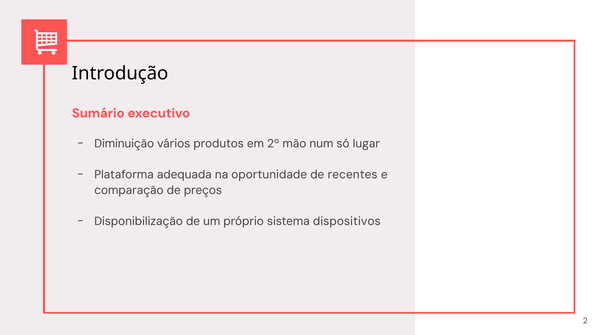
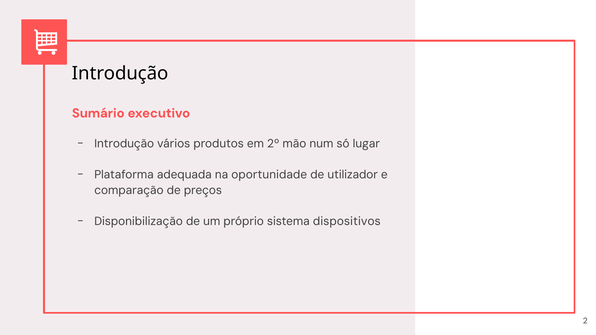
Diminuição at (124, 144): Diminuição -> Introdução
recentes: recentes -> utilizador
